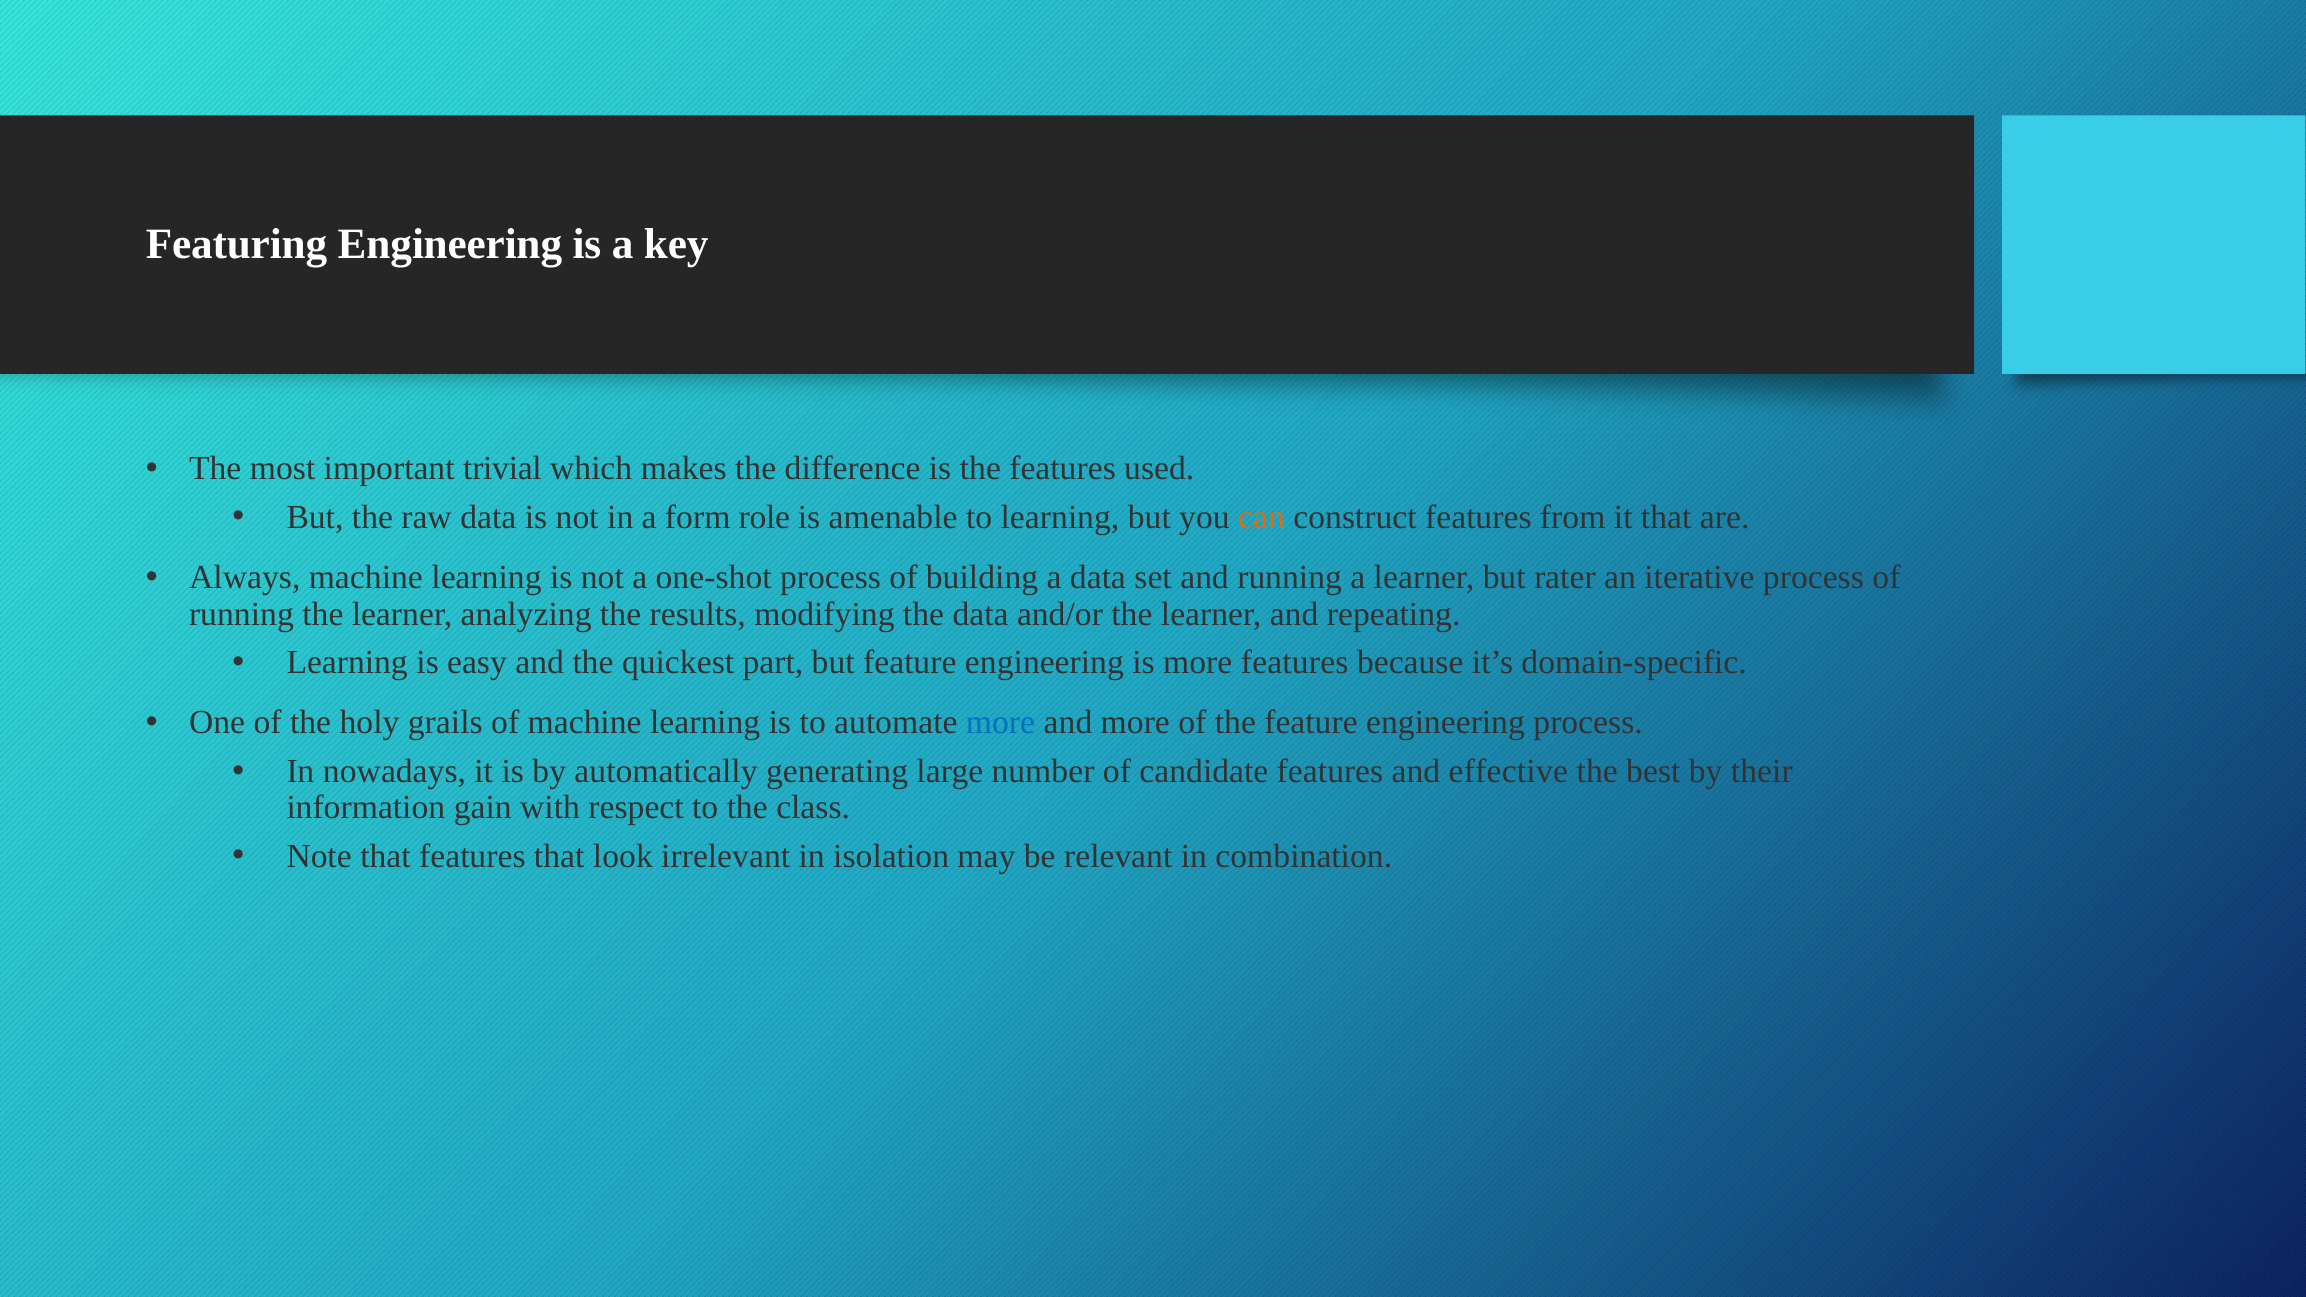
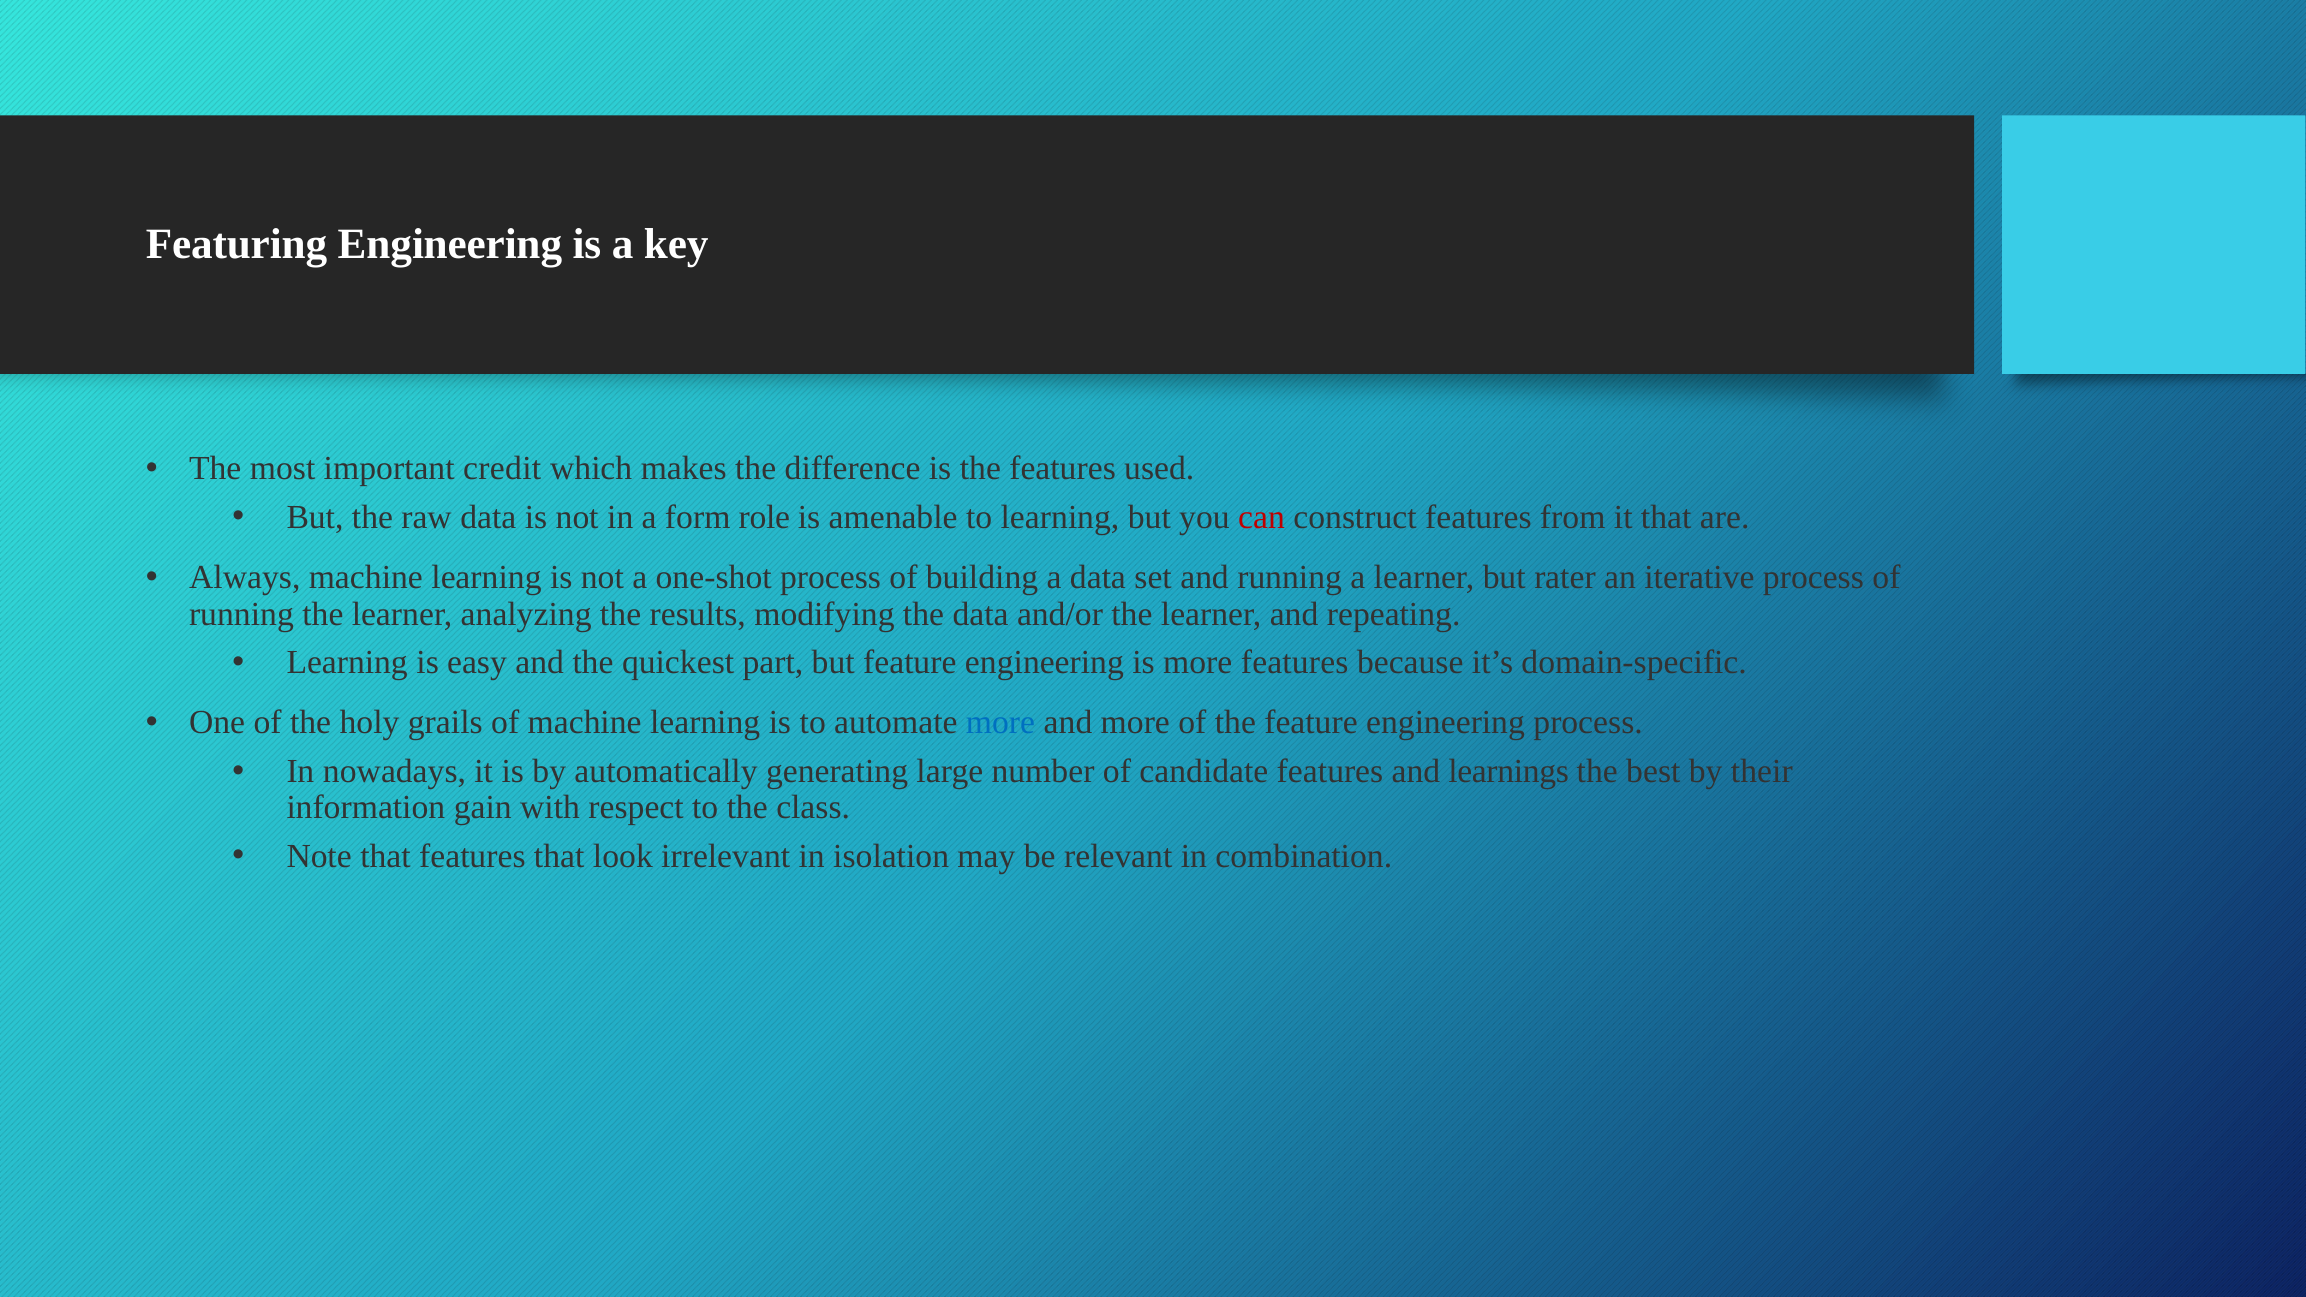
trivial: trivial -> credit
can colour: orange -> red
effective: effective -> learnings
